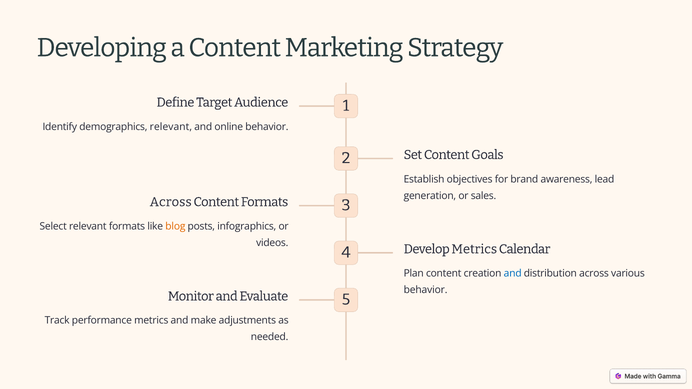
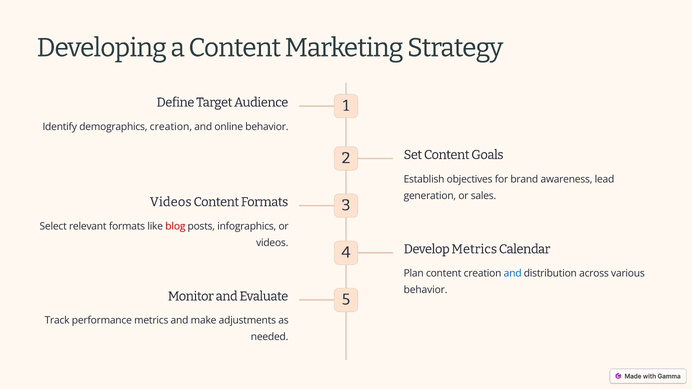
demographics relevant: relevant -> creation
Across at (171, 202): Across -> Videos
blog colour: orange -> red
